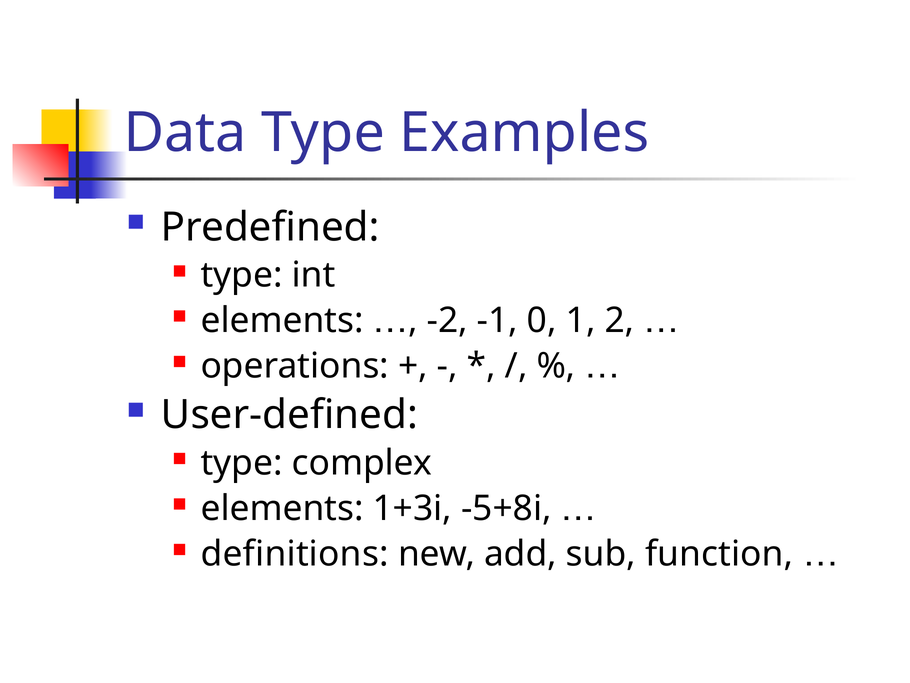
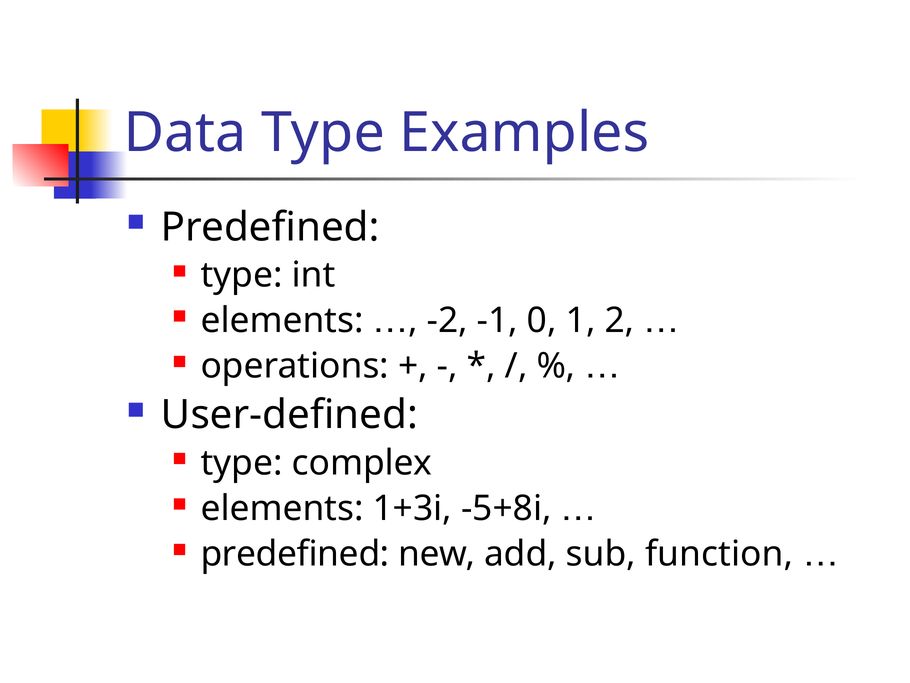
definitions at (295, 553): definitions -> predefined
